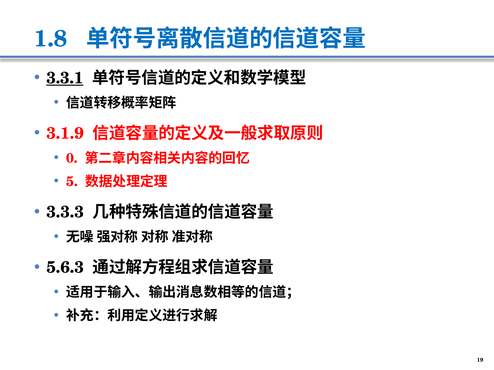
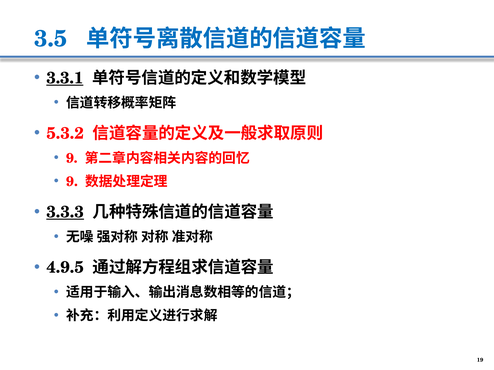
1.8: 1.8 -> 3.5
3.1.9: 3.1.9 -> 5.3.2
0 at (72, 158): 0 -> 9
5 at (72, 182): 5 -> 9
3.3.3 underline: none -> present
5.6.3: 5.6.3 -> 4.9.5
